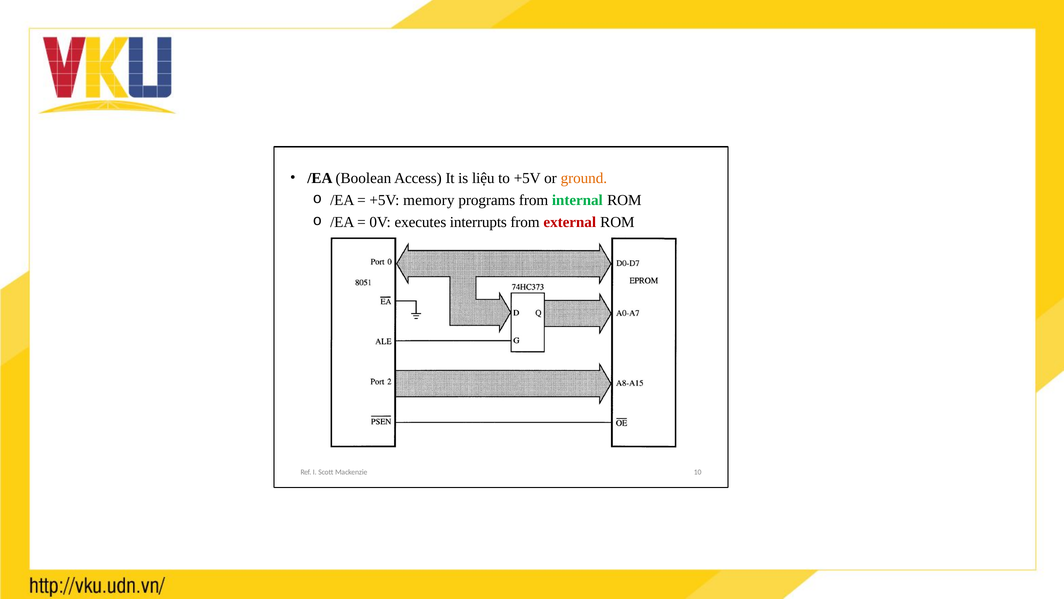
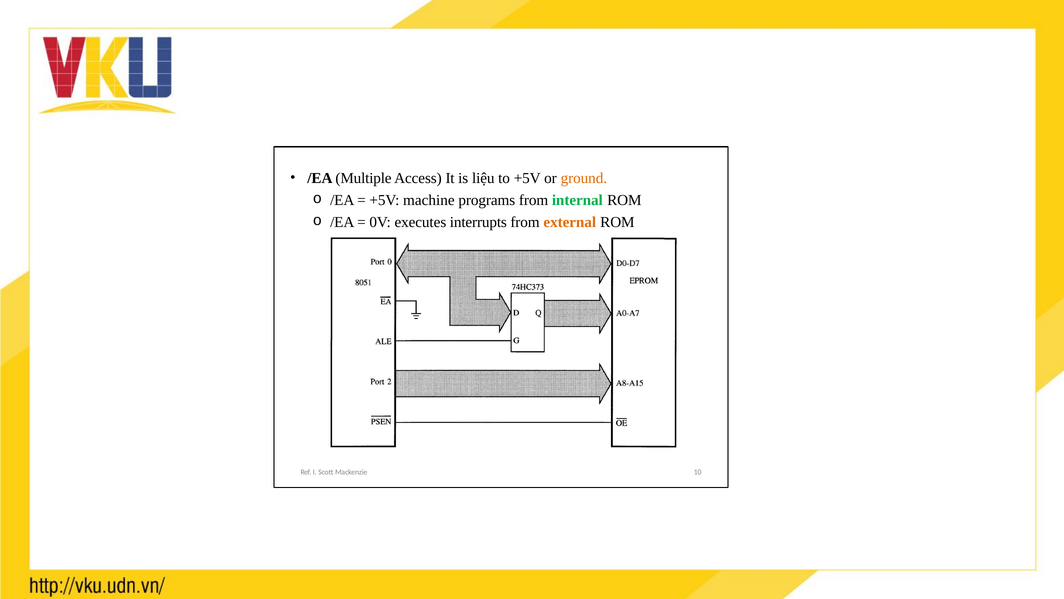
Boolean: Boolean -> Multiple
memory: memory -> machine
external colour: red -> orange
